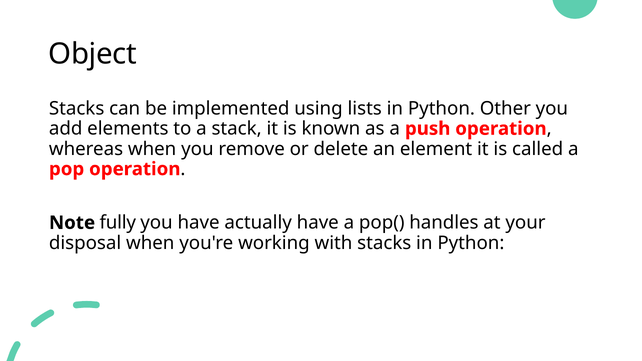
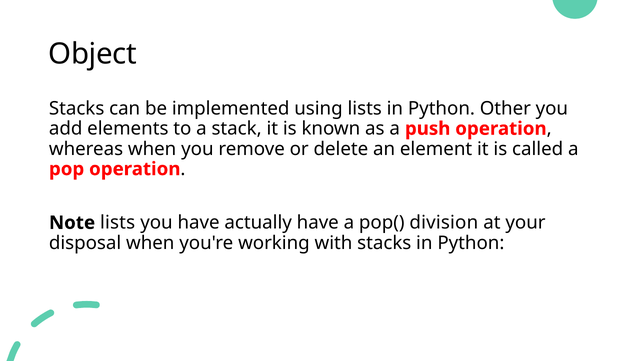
Note fully: fully -> lists
handles: handles -> division
